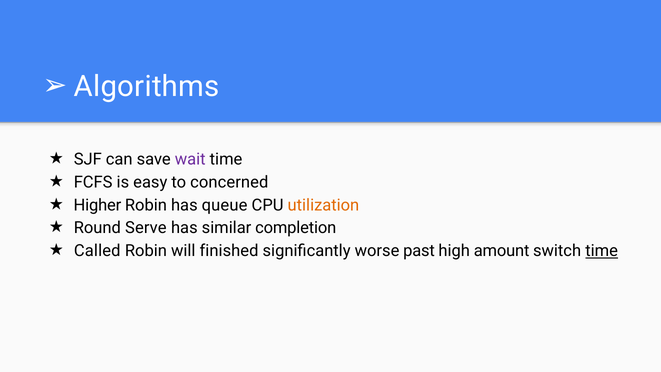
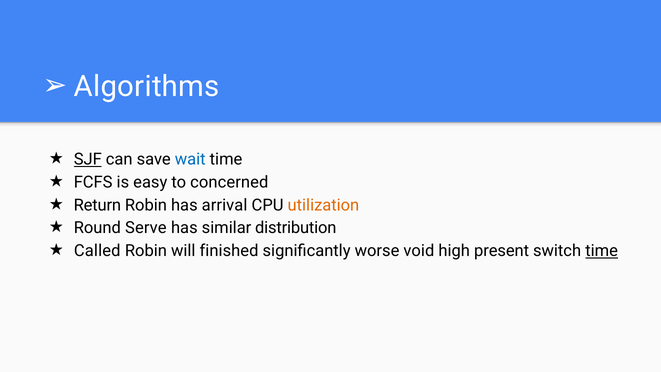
SJF underline: none -> present
wait colour: purple -> blue
Higher: Higher -> Return
queue: queue -> arrival
completion: completion -> distribution
past: past -> void
amount: amount -> present
